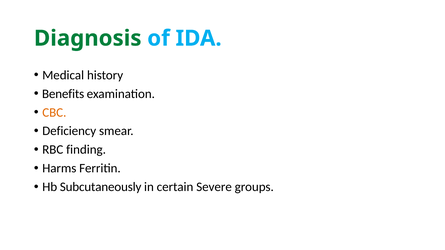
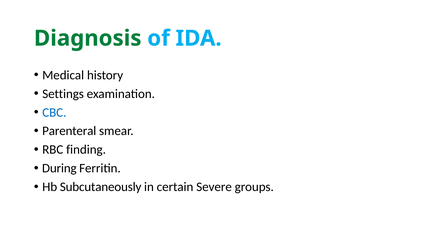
Benefits: Benefits -> Settings
CBC colour: orange -> blue
Deficiency: Deficiency -> Parenteral
Harms: Harms -> During
